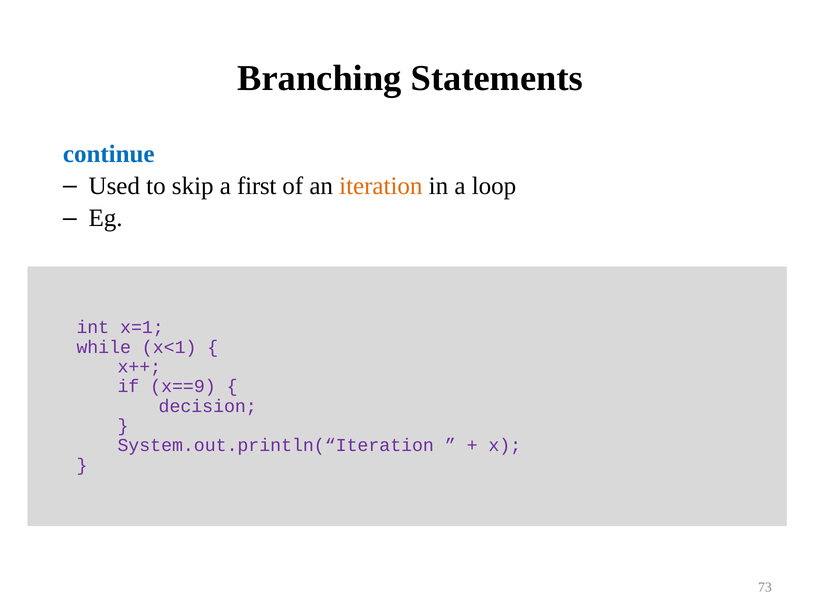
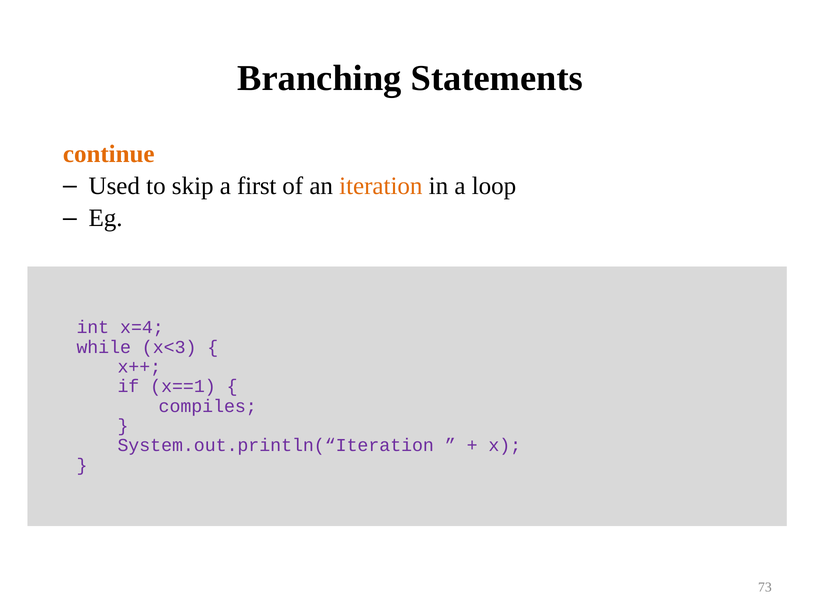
continue colour: blue -> orange
x=1: x=1 -> x=4
x<1: x<1 -> x<3
x==9: x==9 -> x==1
decision: decision -> compiles
